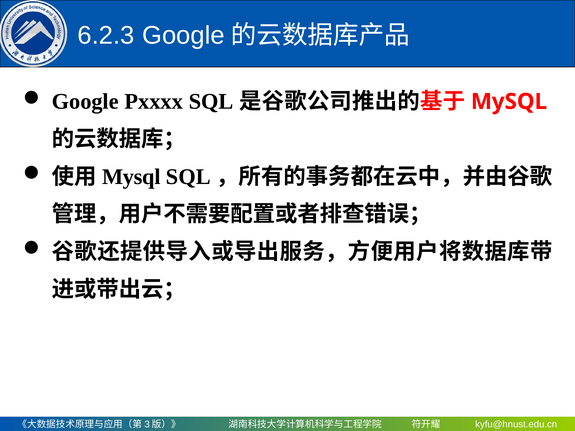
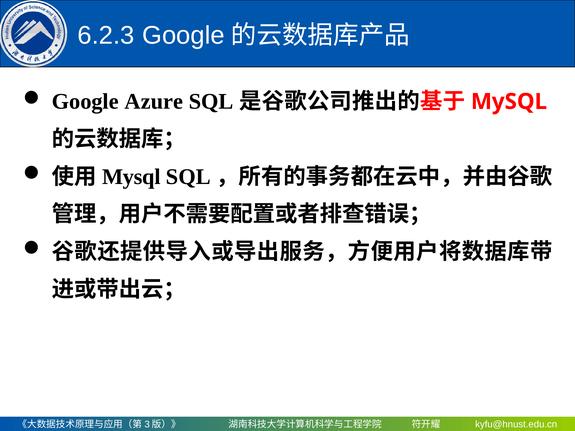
Pxxxx: Pxxxx -> Azure
